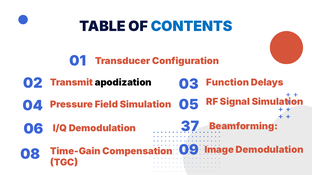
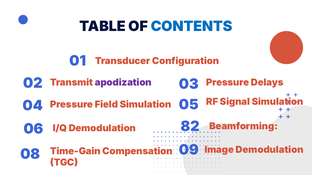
Function at (228, 83): Function -> Pressure
apodization colour: black -> purple
37: 37 -> 82
